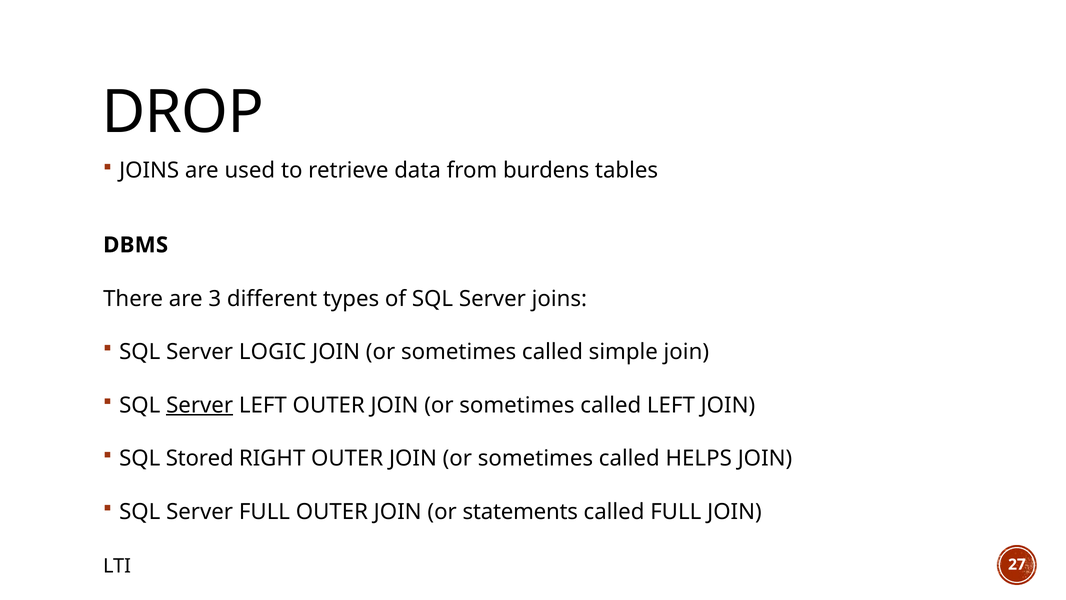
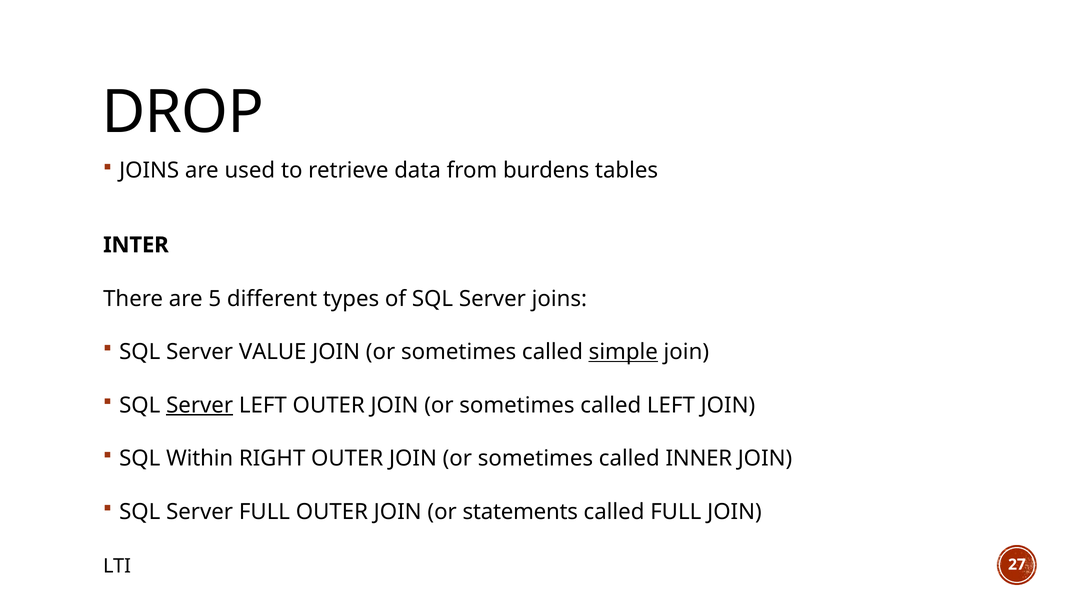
DBMS: DBMS -> INTER
3: 3 -> 5
LOGIC: LOGIC -> VALUE
simple underline: none -> present
Stored: Stored -> Within
HELPS: HELPS -> INNER
